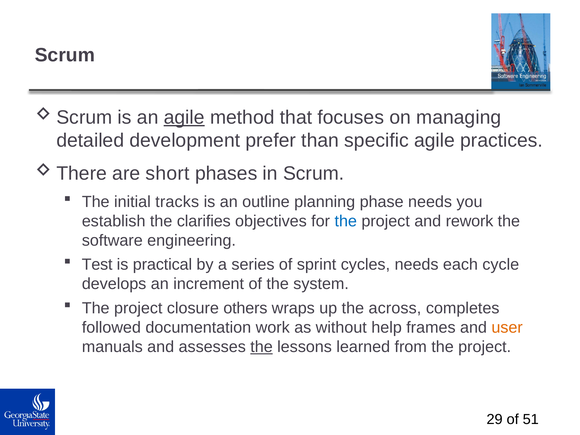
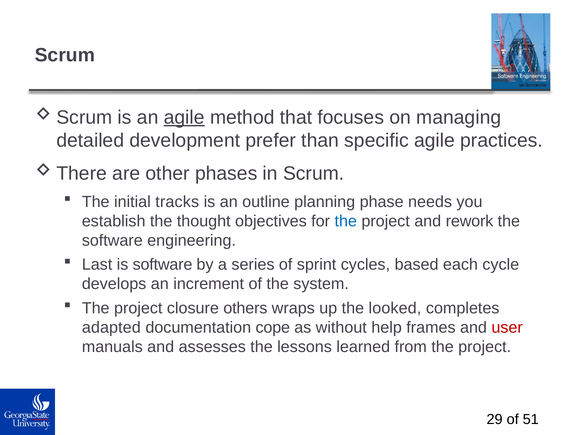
short: short -> other
clarifies: clarifies -> thought
Test: Test -> Last
is practical: practical -> software
cycles needs: needs -> based
across: across -> looked
followed: followed -> adapted
work: work -> cope
user colour: orange -> red
the at (262, 347) underline: present -> none
